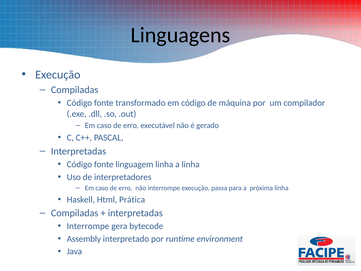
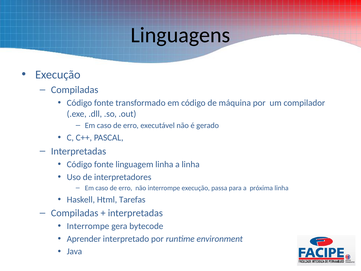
Prática: Prática -> Tarefas
Assembly: Assembly -> Aprender
